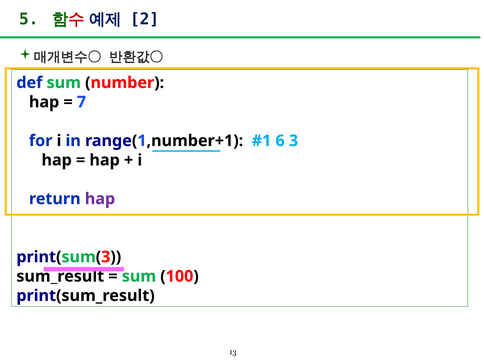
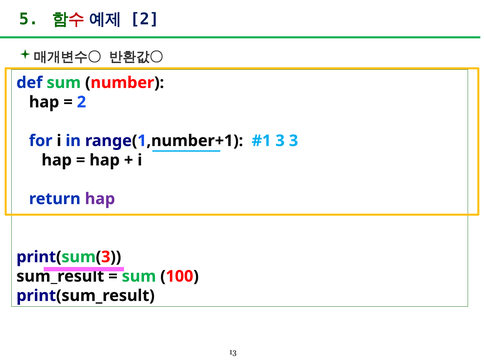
7 at (81, 102): 7 -> 2
6 at (280, 141): 6 -> 3
